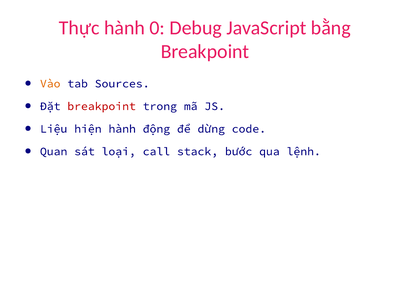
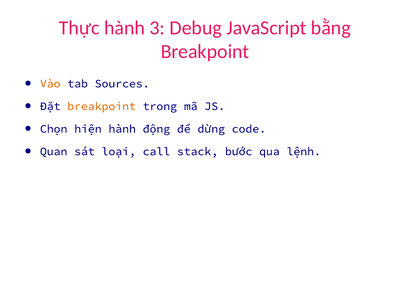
0: 0 -> 3
breakpoint at (102, 106) colour: red -> orange
Liệu: Liệu -> Chọn
